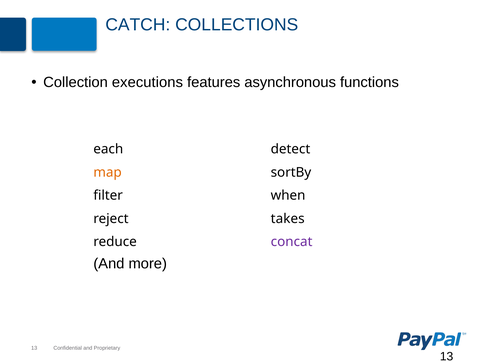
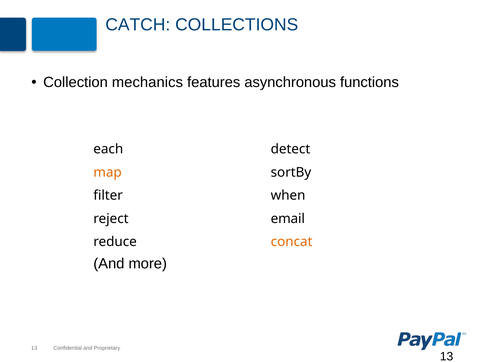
executions: executions -> mechanics
takes: takes -> email
concat colour: purple -> orange
